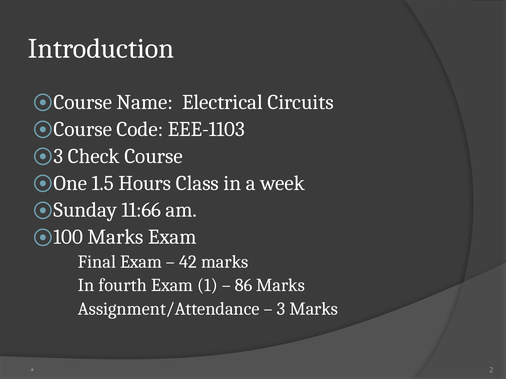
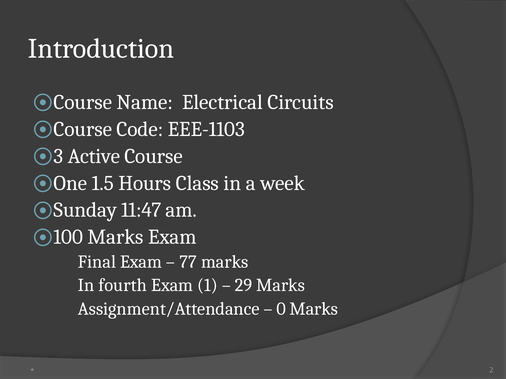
Check: Check -> Active
11:66: 11:66 -> 11:47
42: 42 -> 77
86: 86 -> 29
3: 3 -> 0
